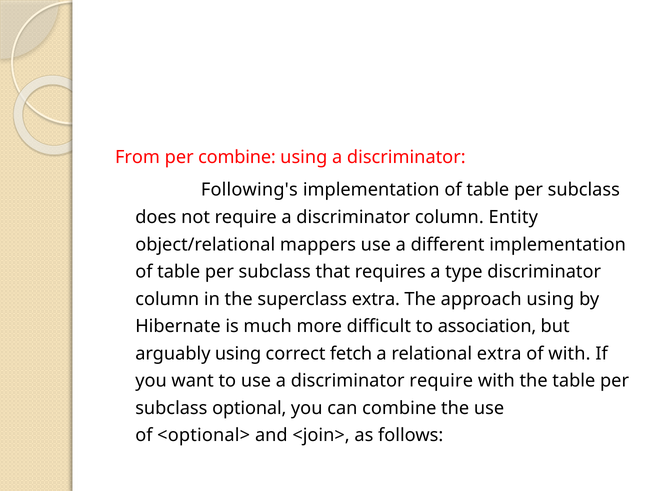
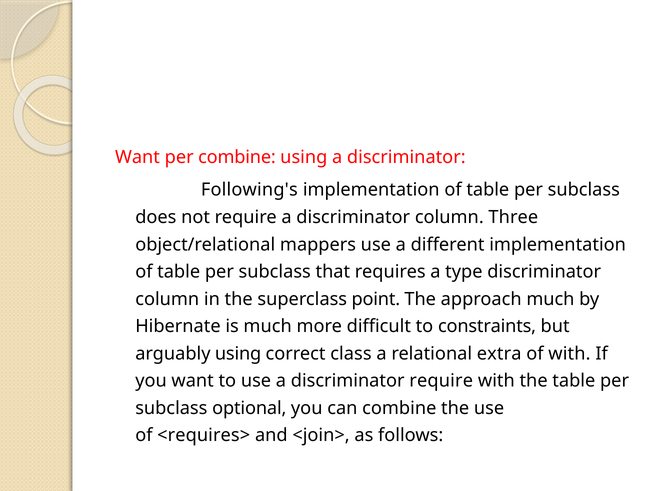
From at (137, 157): From -> Want
Entity: Entity -> Three
superclass extra: extra -> point
approach using: using -> much
association: association -> constraints
fetch: fetch -> class
<optional>: <optional> -> <requires>
